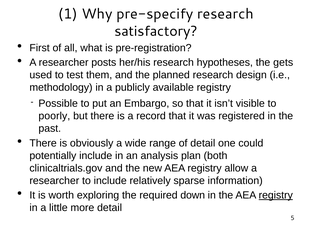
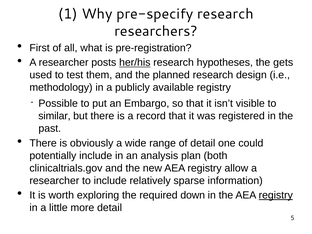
satisfactory: satisfactory -> researchers
her/his underline: none -> present
poorly: poorly -> similar
